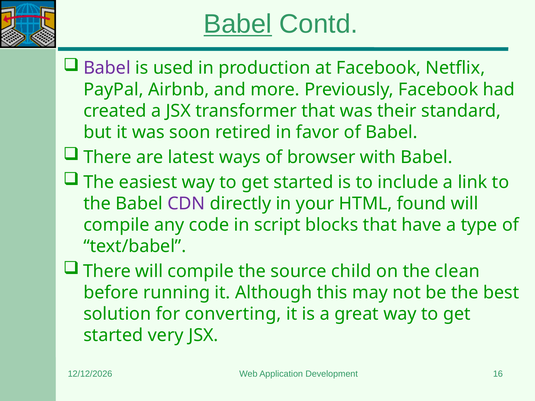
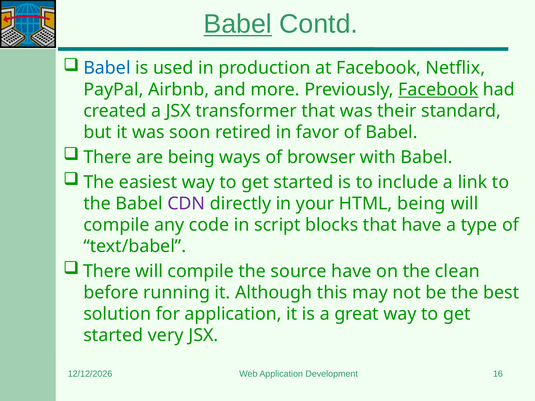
Babel at (107, 68) colour: purple -> blue
Facebook at (438, 90) underline: none -> present
are latest: latest -> being
HTML found: found -> being
source child: child -> have
for converting: converting -> application
